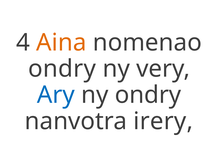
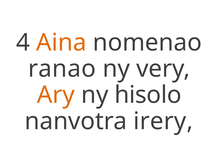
ondry at (62, 69): ondry -> ranao
Ary colour: blue -> orange
ny ondry: ondry -> hisolo
